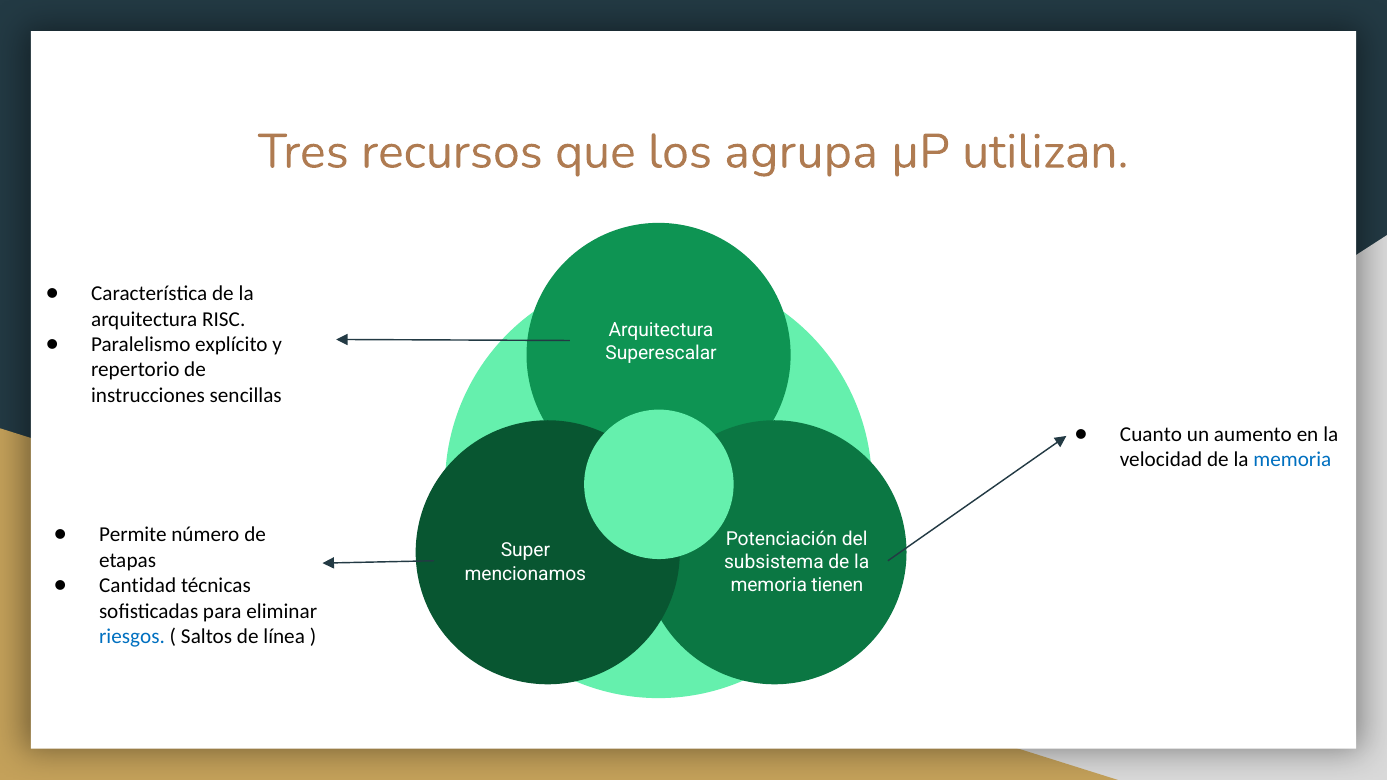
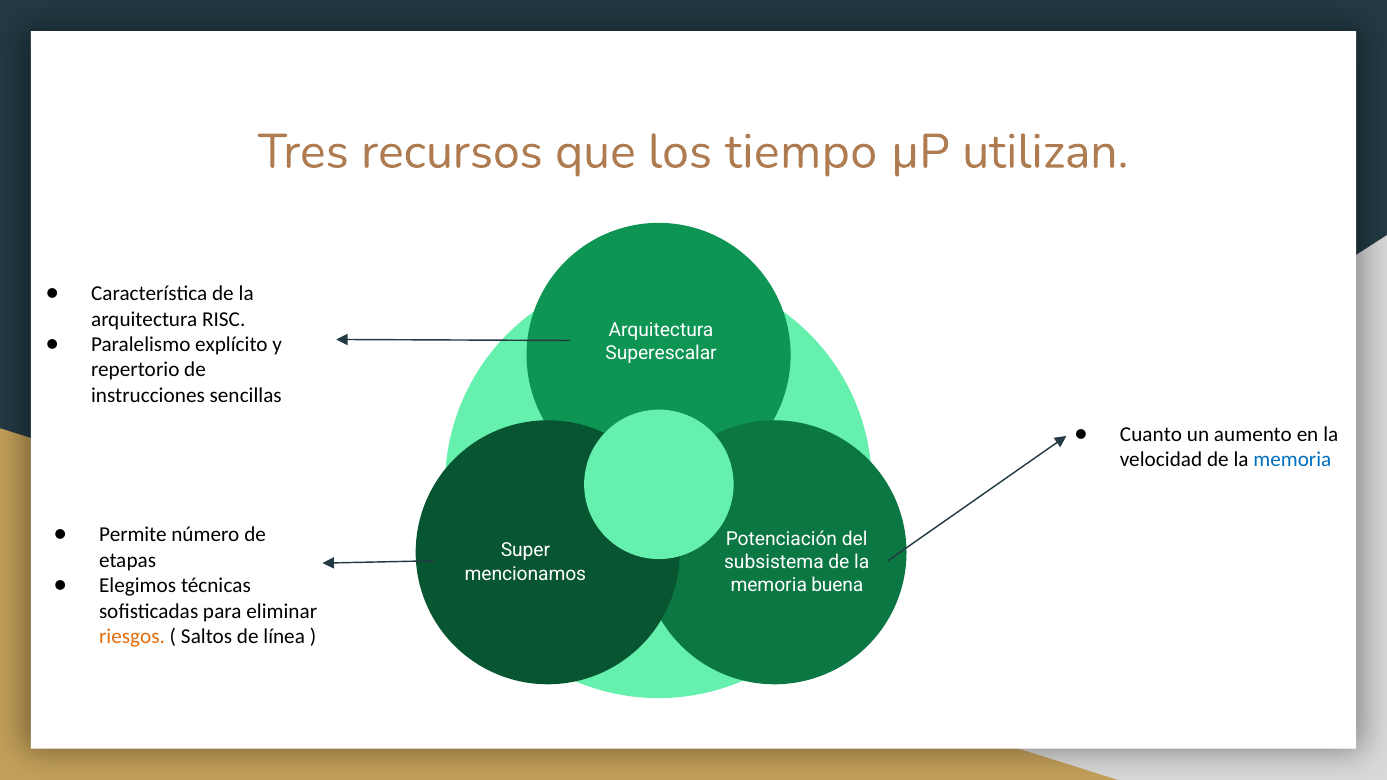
agrupa: agrupa -> tiempo
Cantidad: Cantidad -> Elegimos
tienen: tienen -> buena
riesgos colour: blue -> orange
